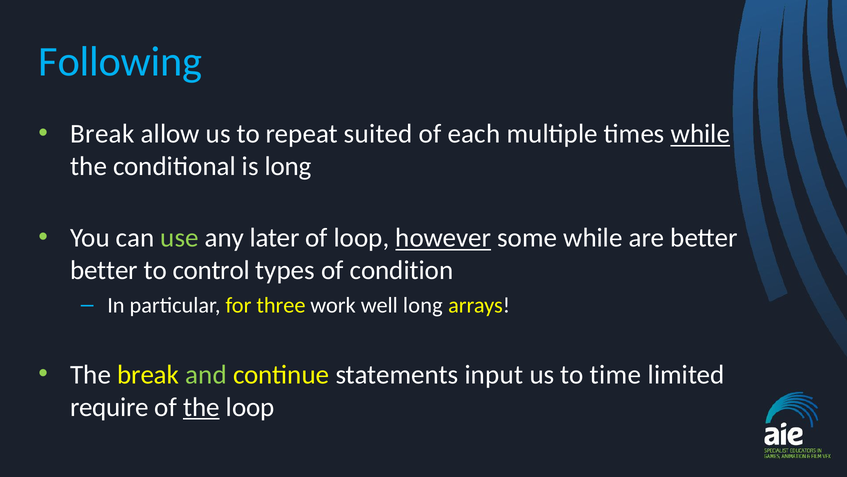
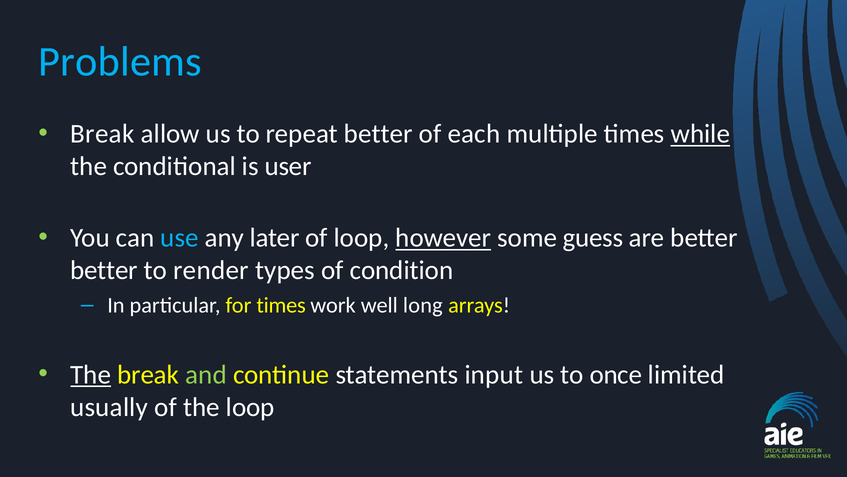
Following: Following -> Problems
repeat suited: suited -> better
is long: long -> user
use colour: light green -> light blue
some while: while -> guess
control: control -> render
for three: three -> times
The at (91, 374) underline: none -> present
time: time -> once
require: require -> usually
the at (201, 407) underline: present -> none
